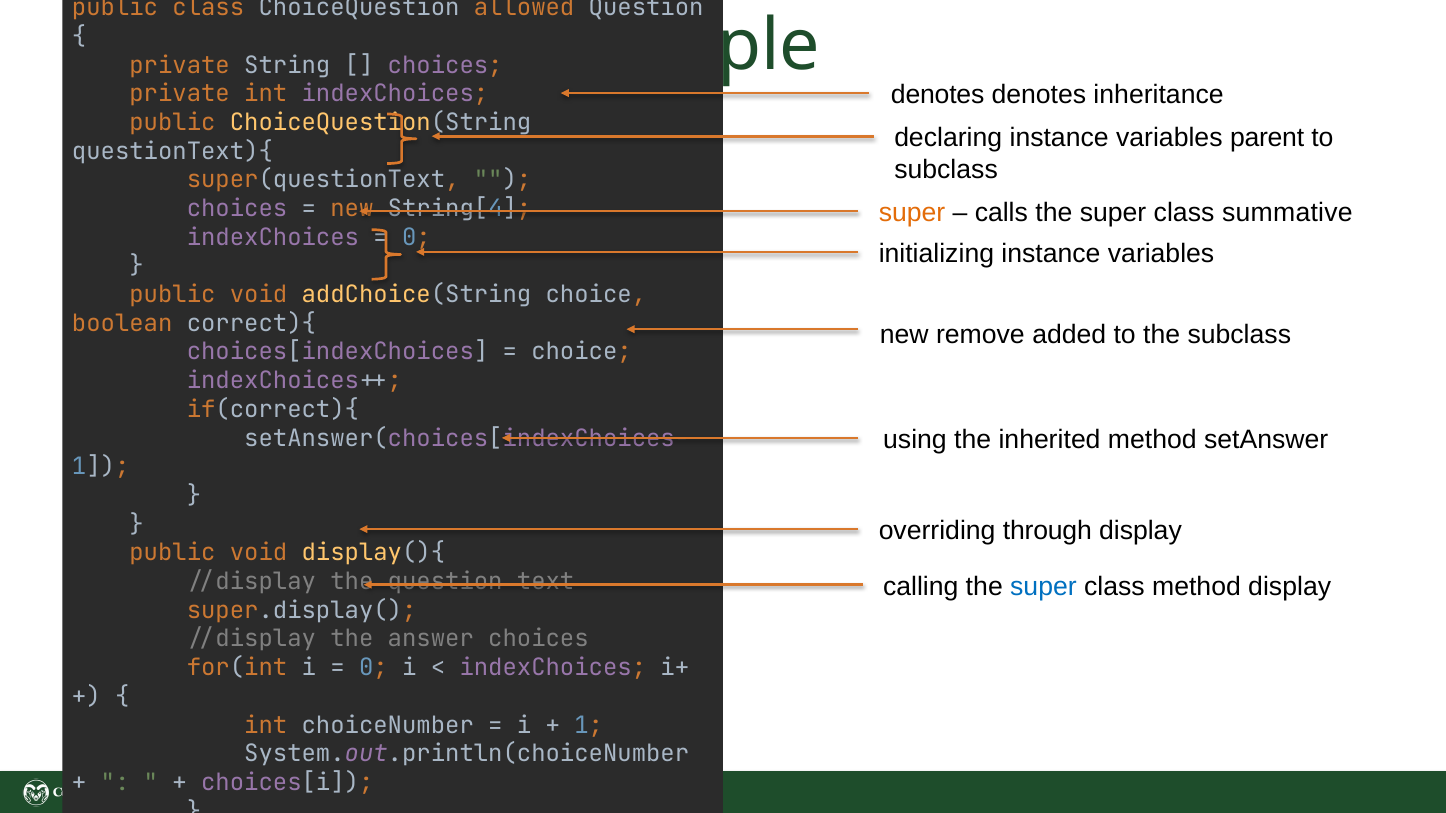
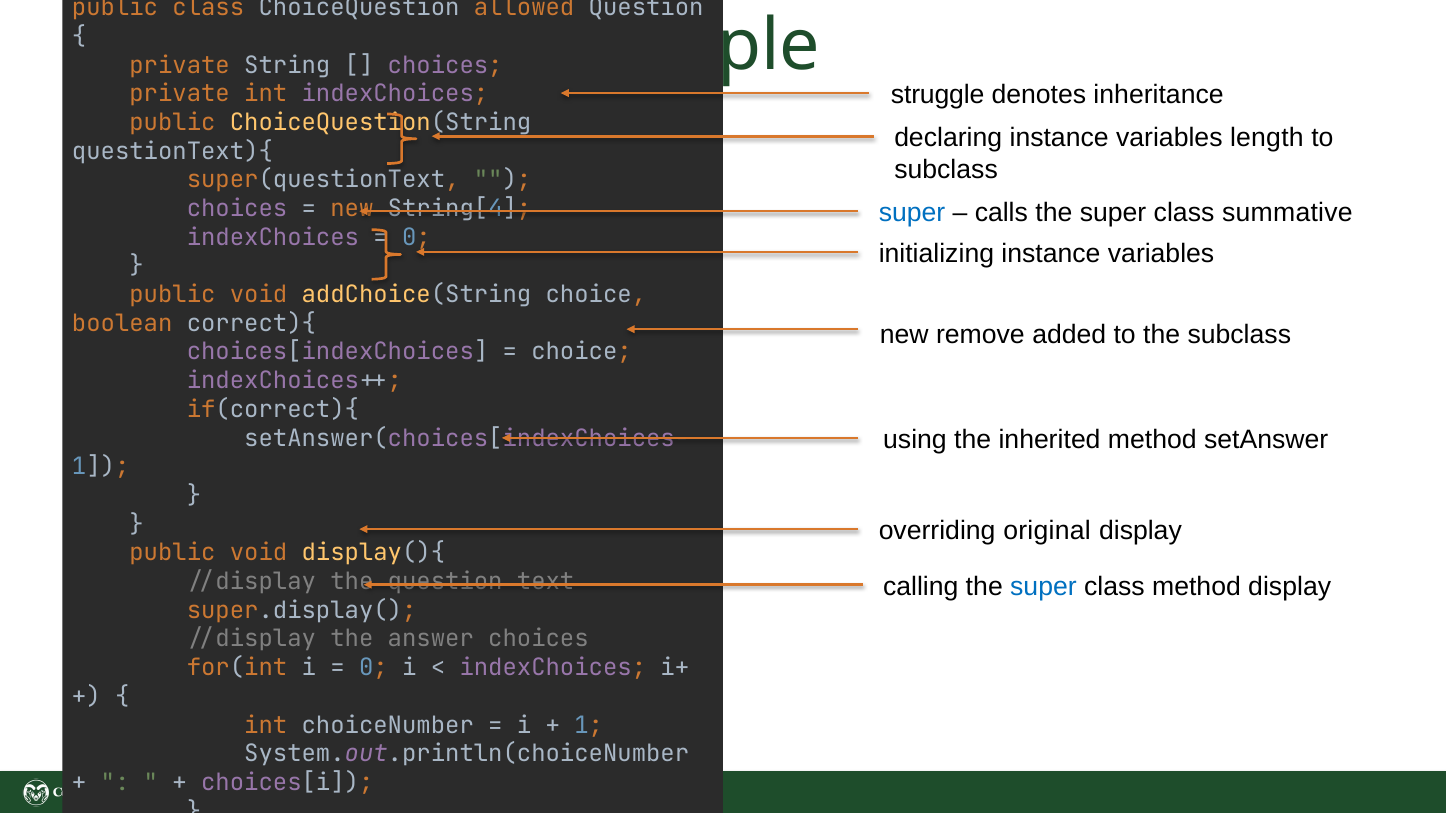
denotes at (938, 95): denotes -> struggle
parent: parent -> length
super at (912, 213) colour: orange -> blue
through: through -> original
